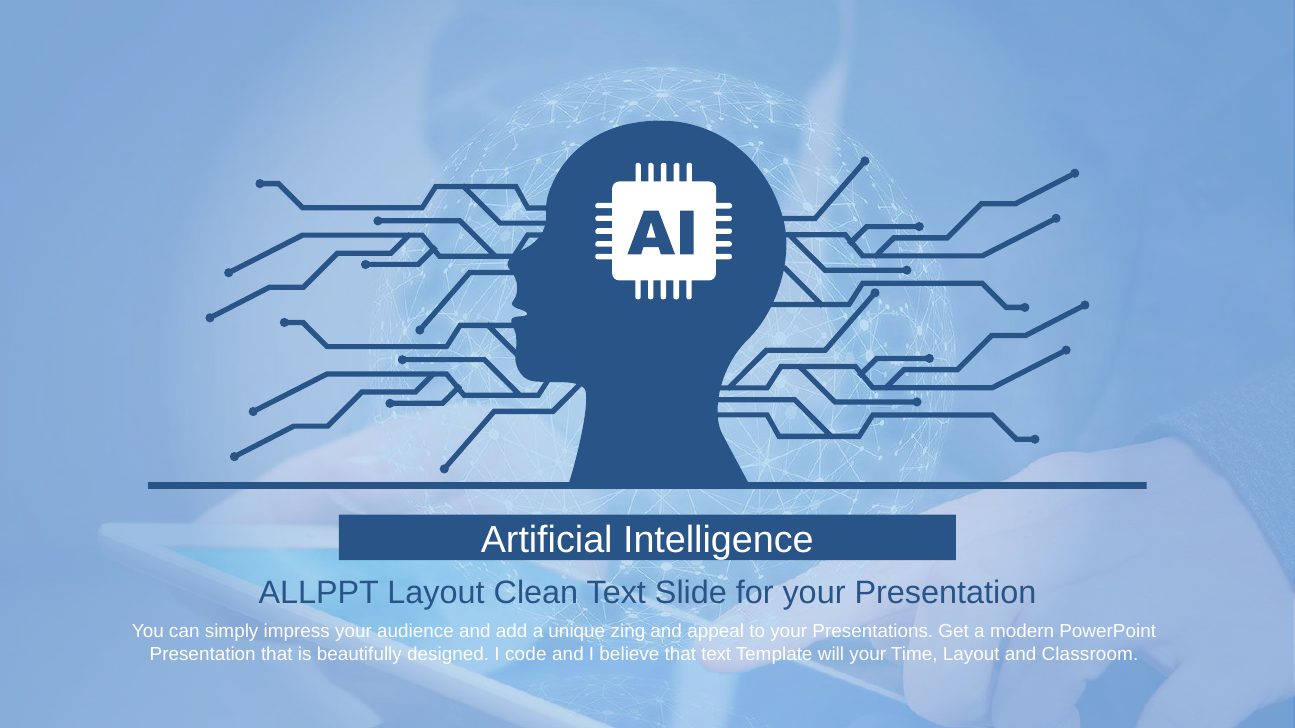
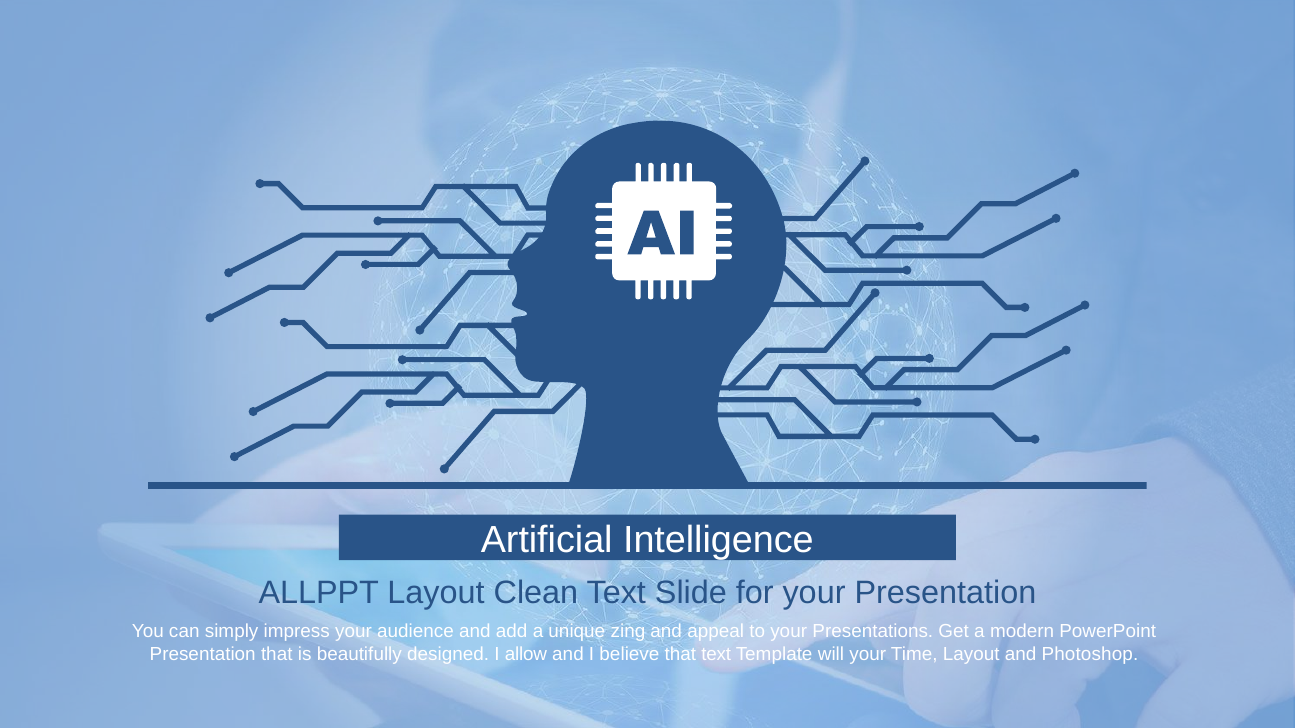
code: code -> allow
Classroom: Classroom -> Photoshop
